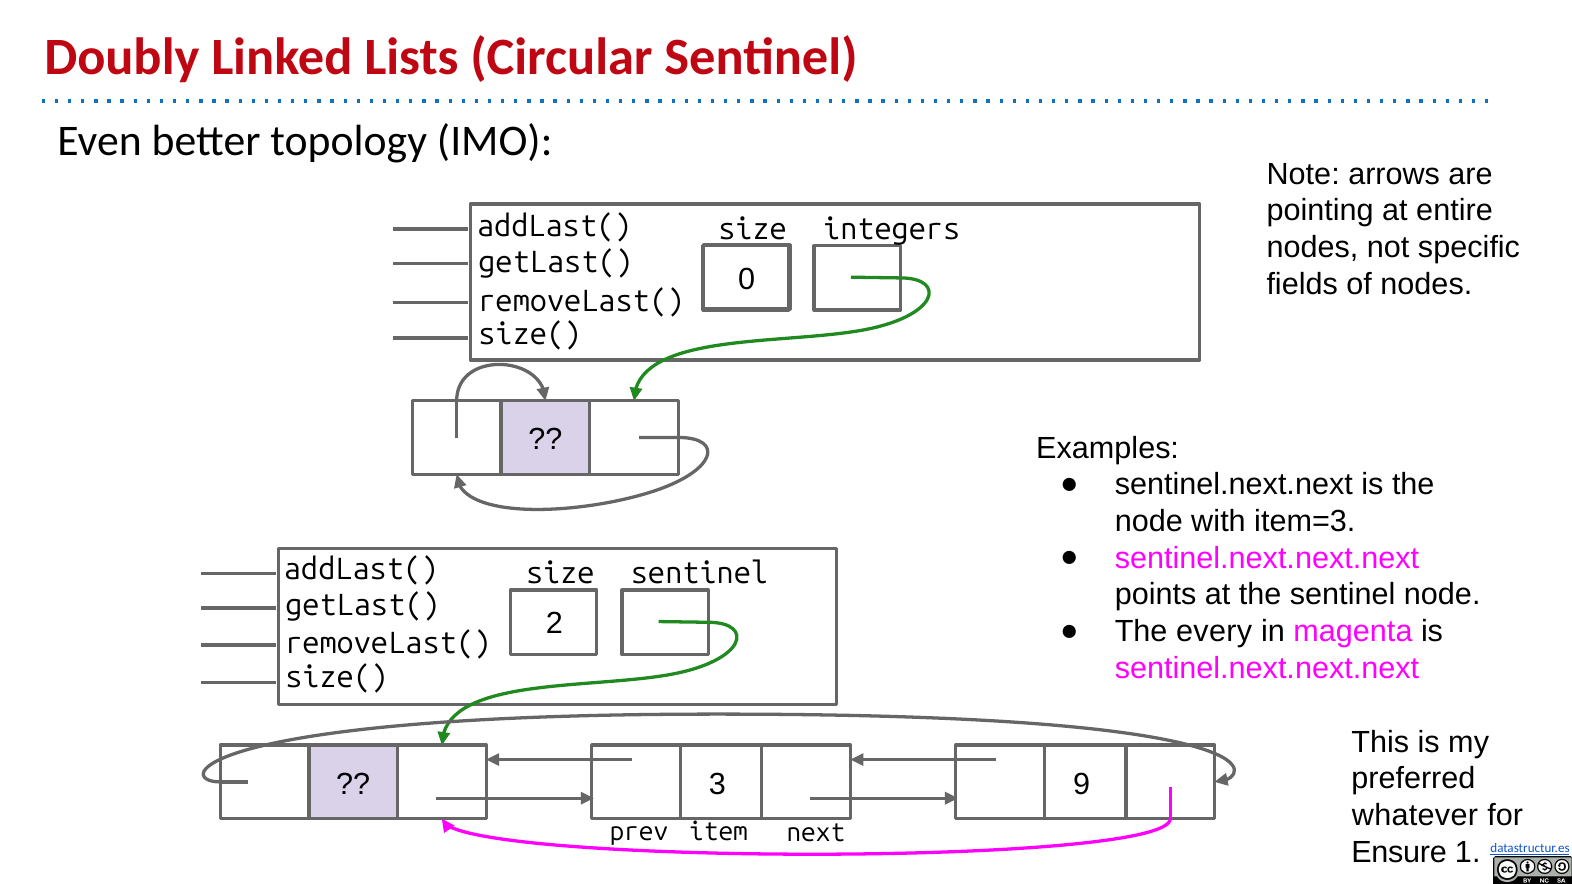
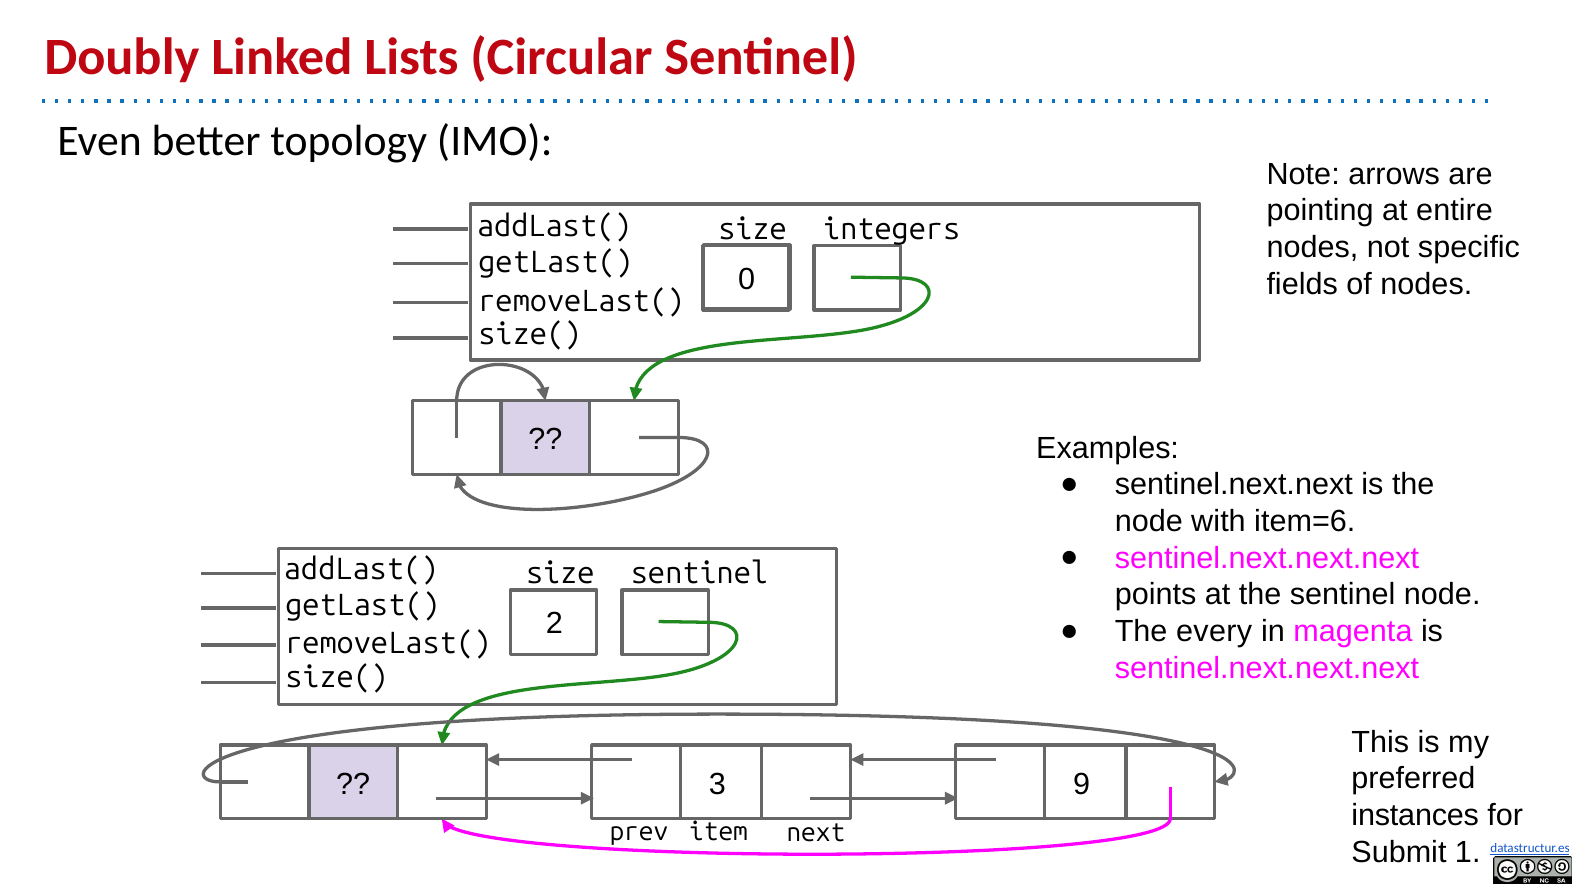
item=3: item=3 -> item=6
whatever: whatever -> instances
Ensure: Ensure -> Submit
